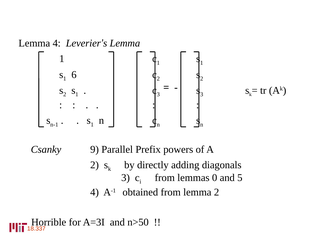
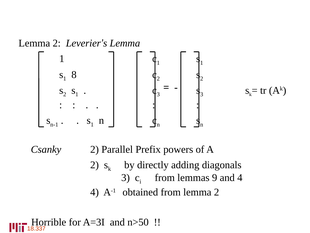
4 at (57, 43): 4 -> 2
6: 6 -> 8
Csanky 9: 9 -> 2
0: 0 -> 9
and 5: 5 -> 4
